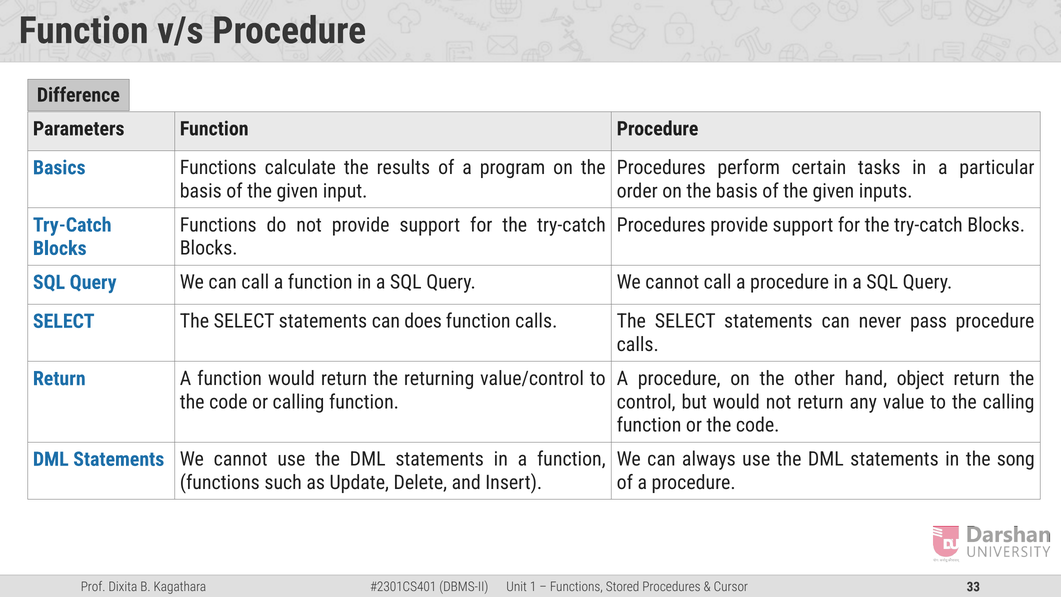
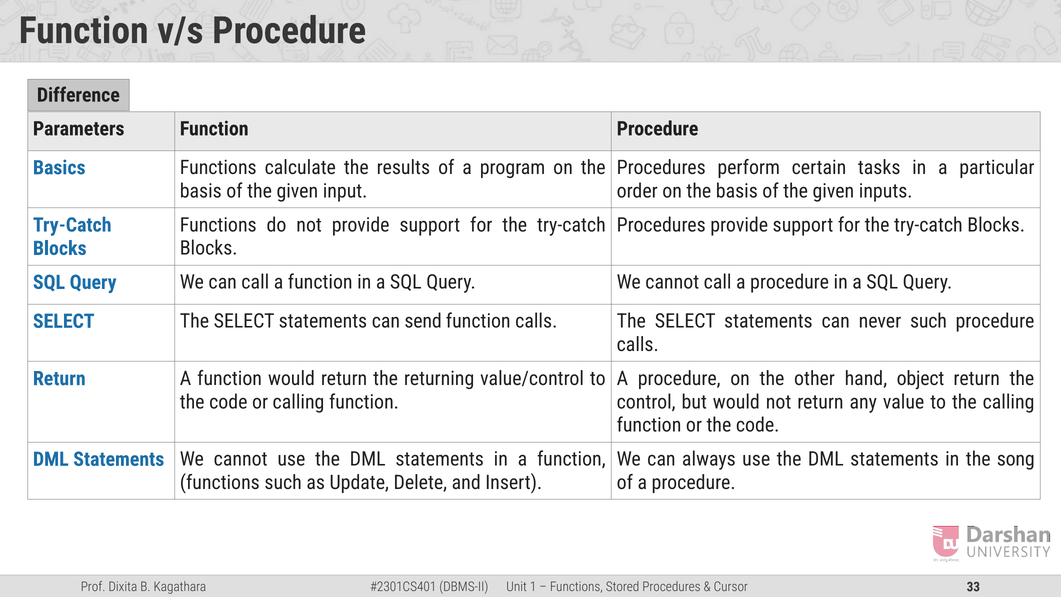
does: does -> send
never pass: pass -> such
